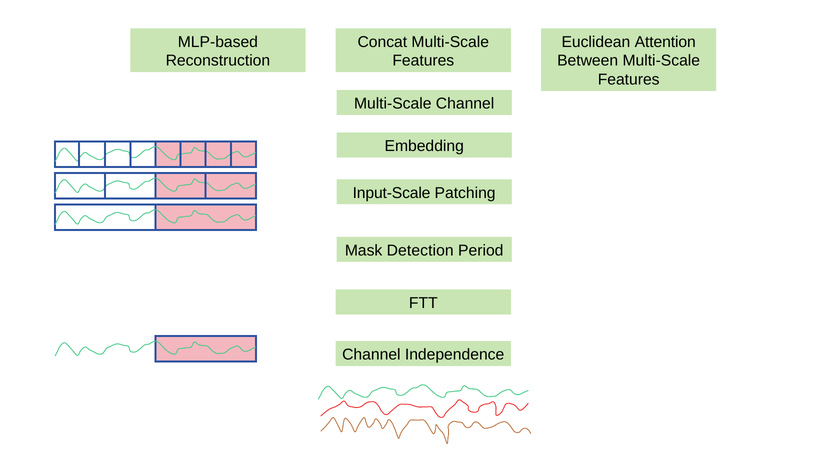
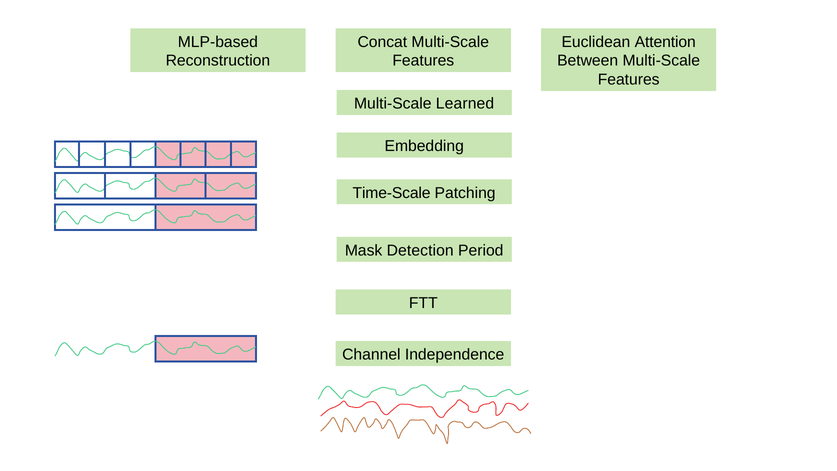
Multi-Scale Channel: Channel -> Learned
Input-Scale: Input-Scale -> Time-Scale
